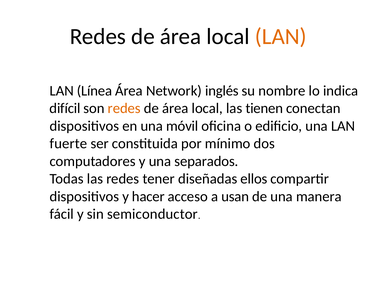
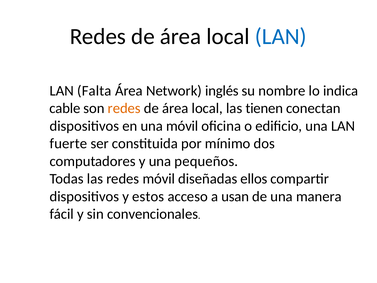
LAN at (281, 36) colour: orange -> blue
Línea: Línea -> Falta
difícil: difícil -> cable
separados: separados -> pequeños
redes tener: tener -> móvil
hacer: hacer -> estos
semiconductor: semiconductor -> convencionales
